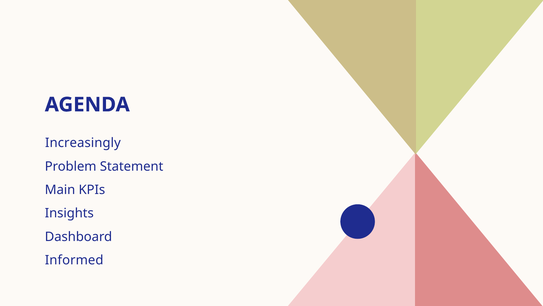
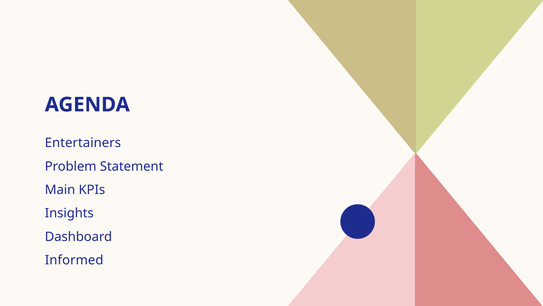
Increasingly: Increasingly -> Entertainers
